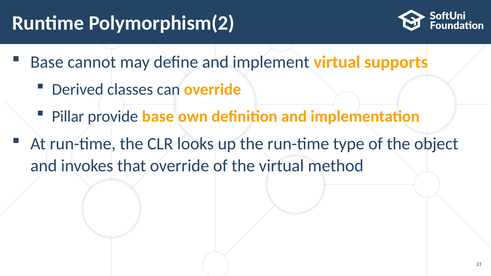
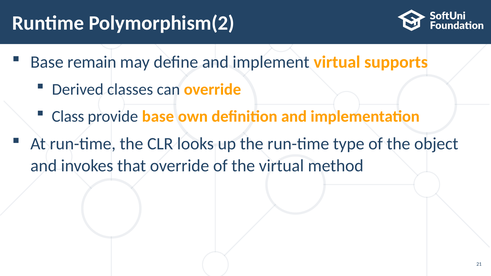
cannot: cannot -> remain
Pillar: Pillar -> Class
